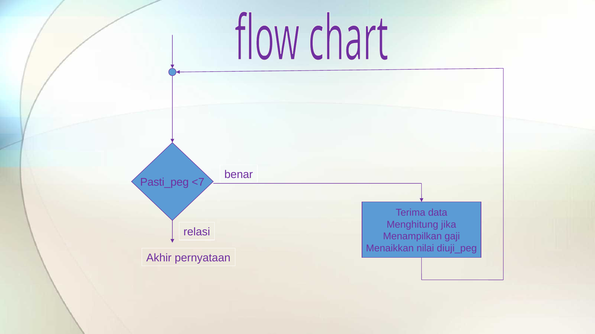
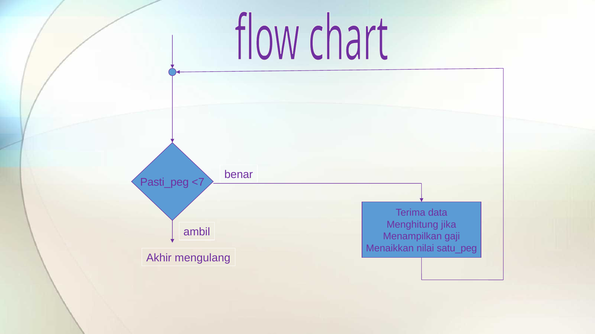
relasi: relasi -> ambil
diuji_peg: diuji_peg -> satu_peg
pernyataan: pernyataan -> mengulang
